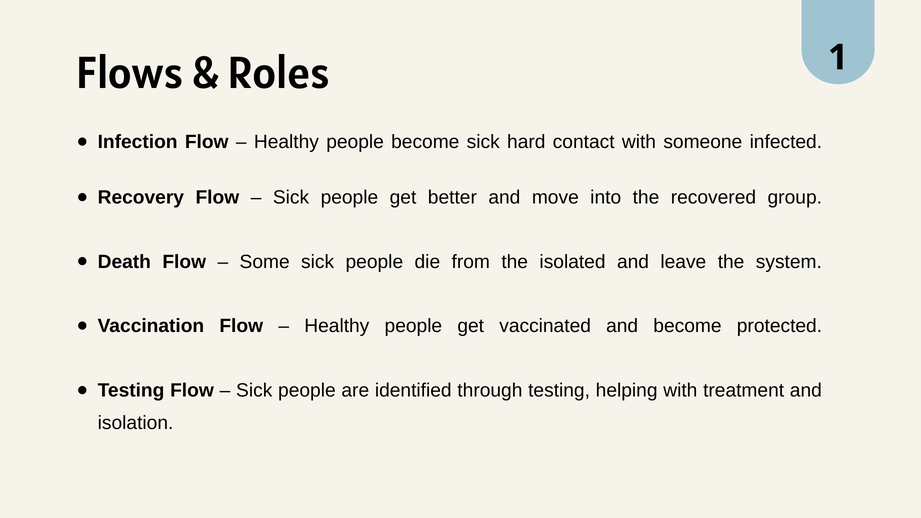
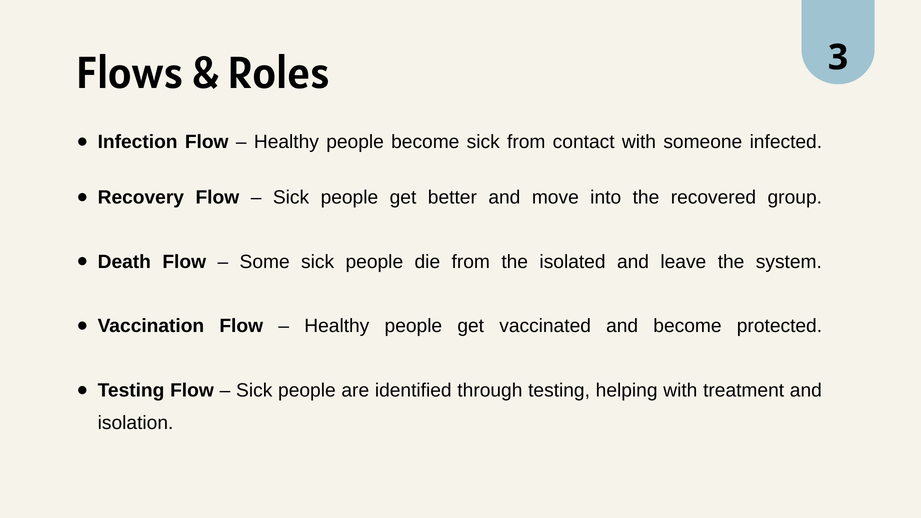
1: 1 -> 3
sick hard: hard -> from
